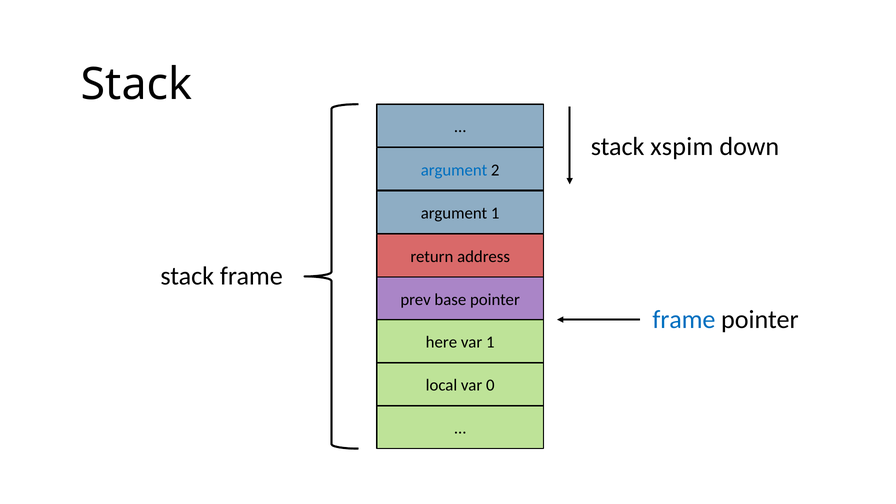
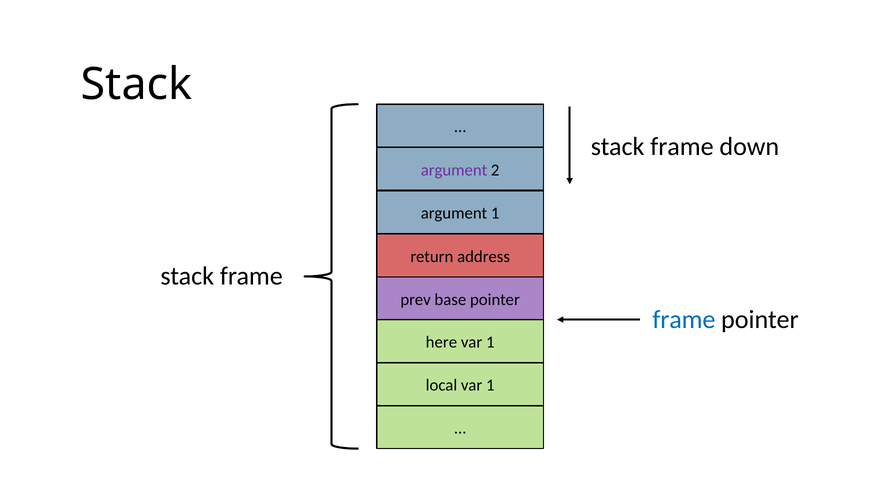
xspim at (682, 146): xspim -> frame
argument at (454, 170) colour: blue -> purple
local var 0: 0 -> 1
